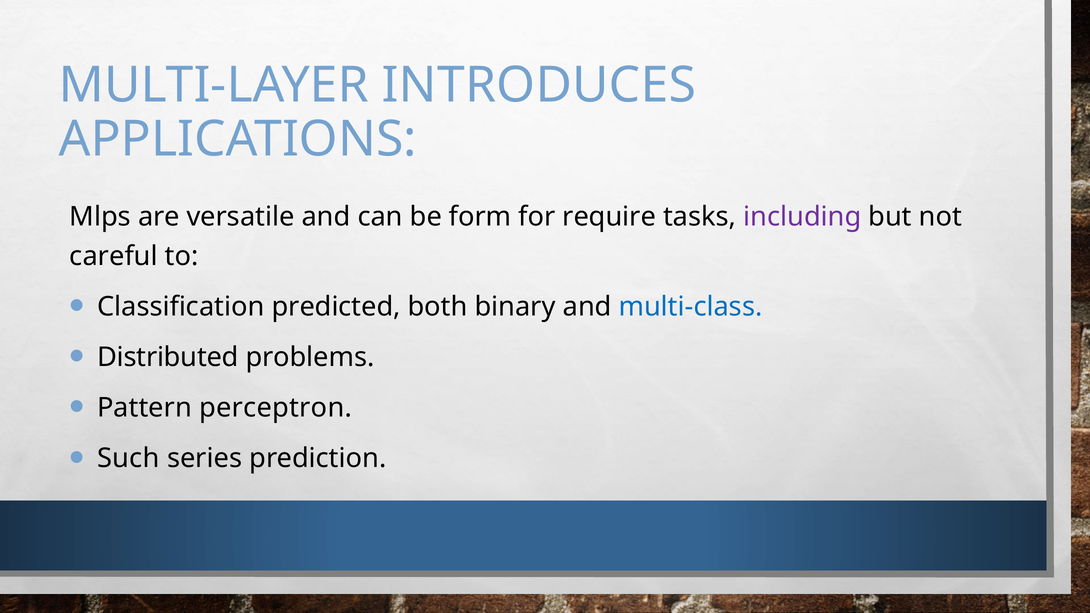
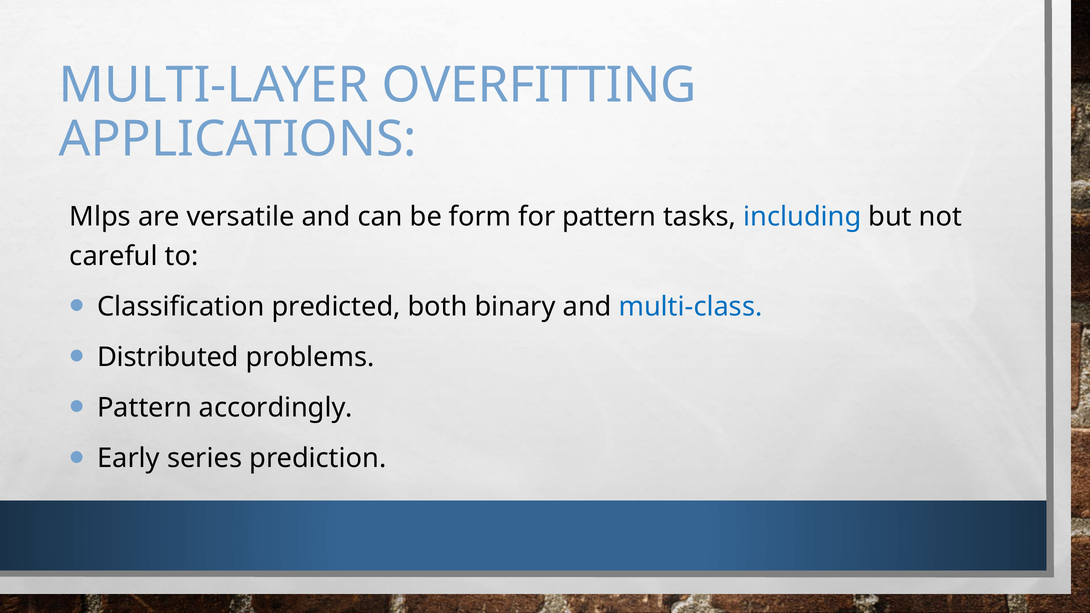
INTRODUCES: INTRODUCES -> OVERFITTING
for require: require -> pattern
including colour: purple -> blue
perceptron: perceptron -> accordingly
Such: Such -> Early
